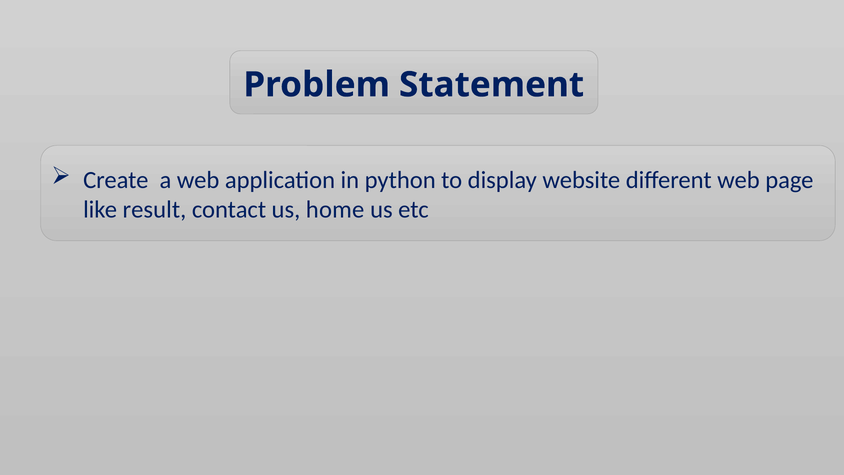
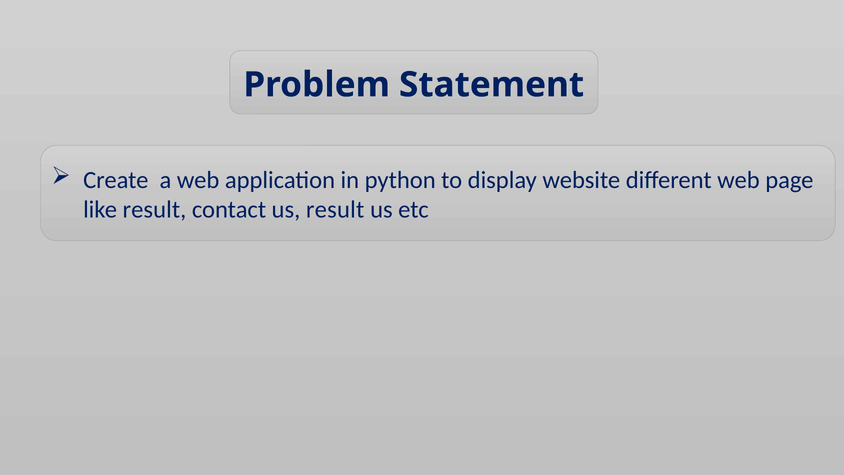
us home: home -> result
